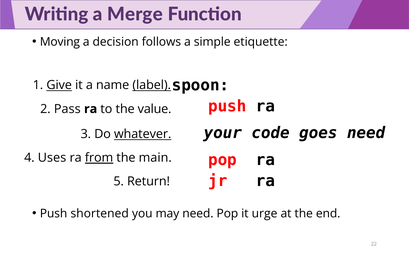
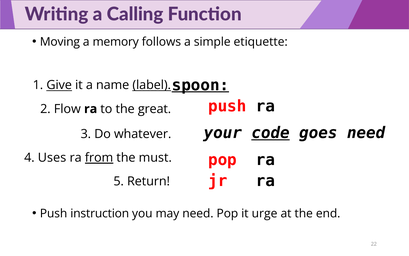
Merge: Merge -> Calling
decision: decision -> memory
spoon underline: none -> present
Pass: Pass -> Flow
value: value -> great
code underline: none -> present
whatever underline: present -> none
main: main -> must
shortened: shortened -> instruction
